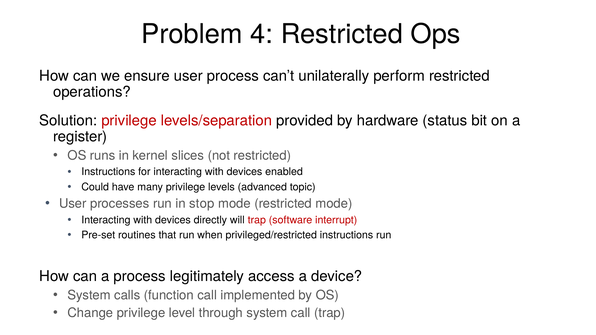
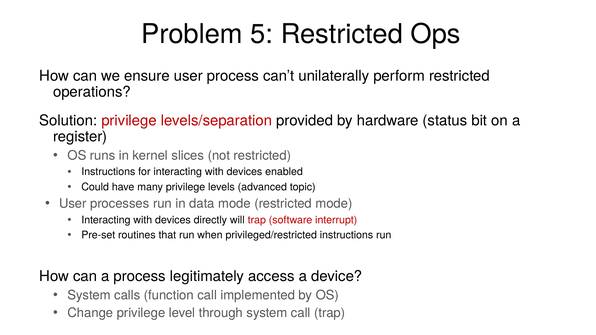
4: 4 -> 5
stop: stop -> data
